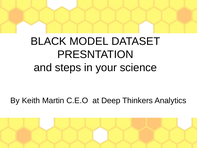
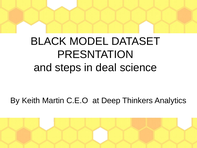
your: your -> deal
